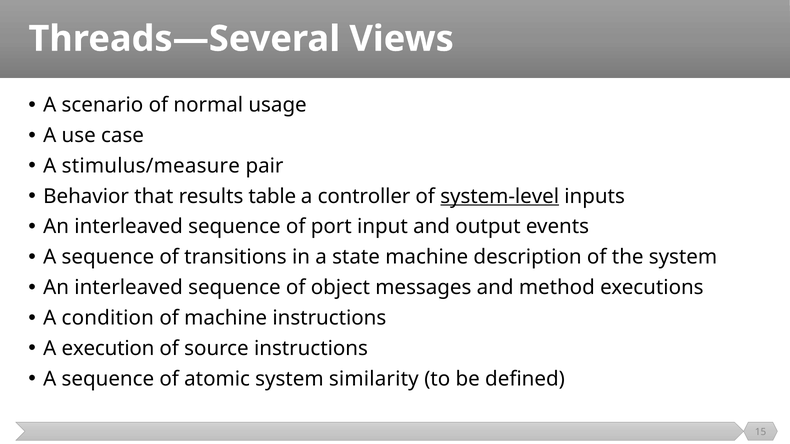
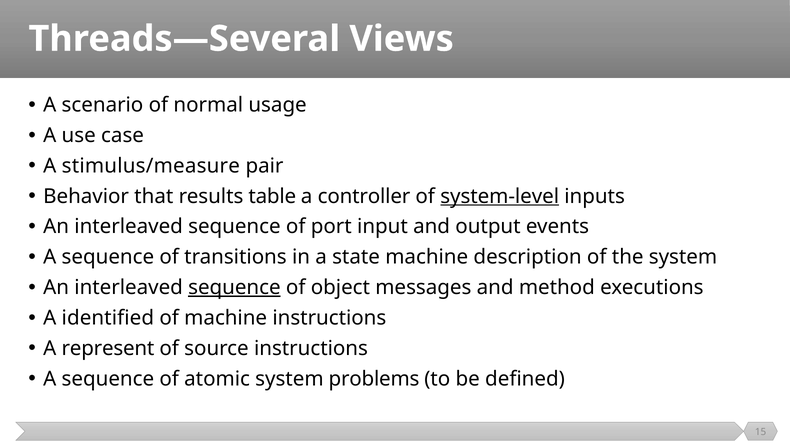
sequence at (234, 288) underline: none -> present
condition: condition -> identified
execution: execution -> represent
similarity: similarity -> problems
